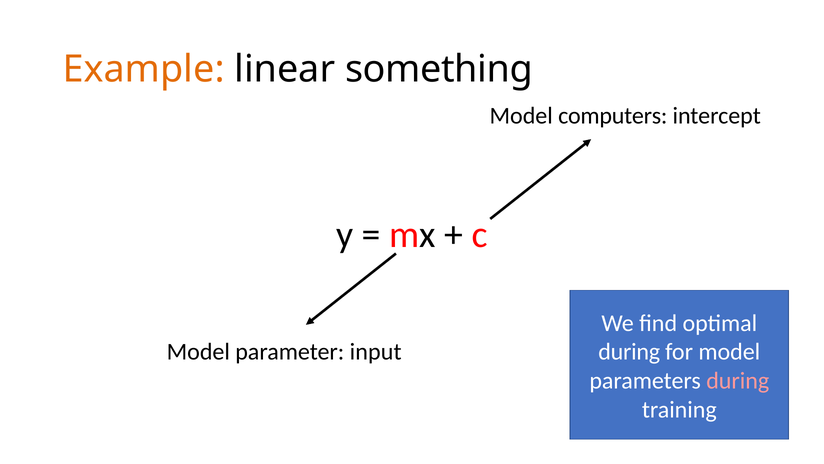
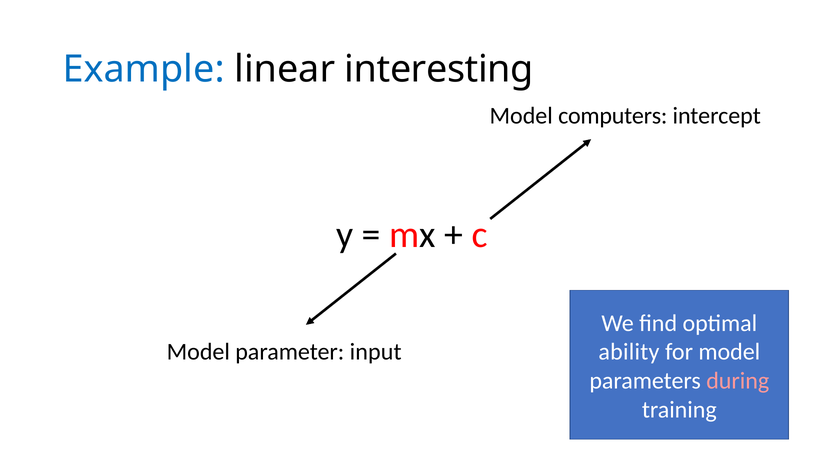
Example colour: orange -> blue
something: something -> interesting
during at (629, 352): during -> ability
